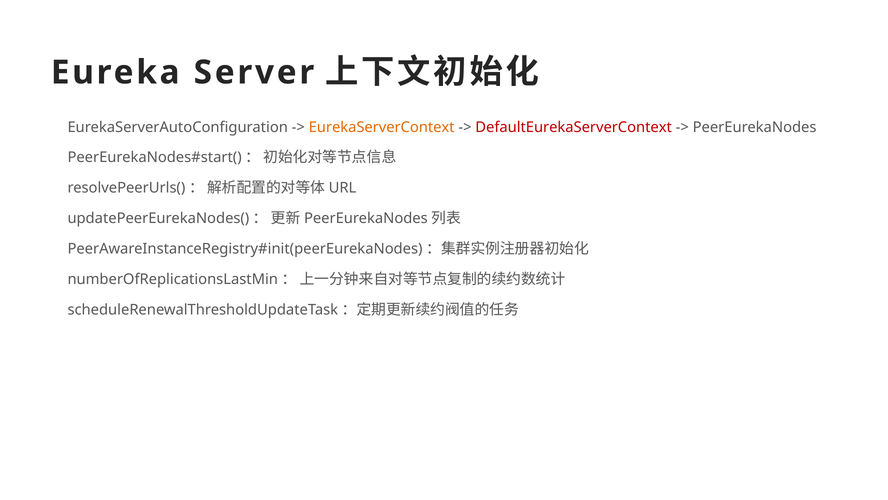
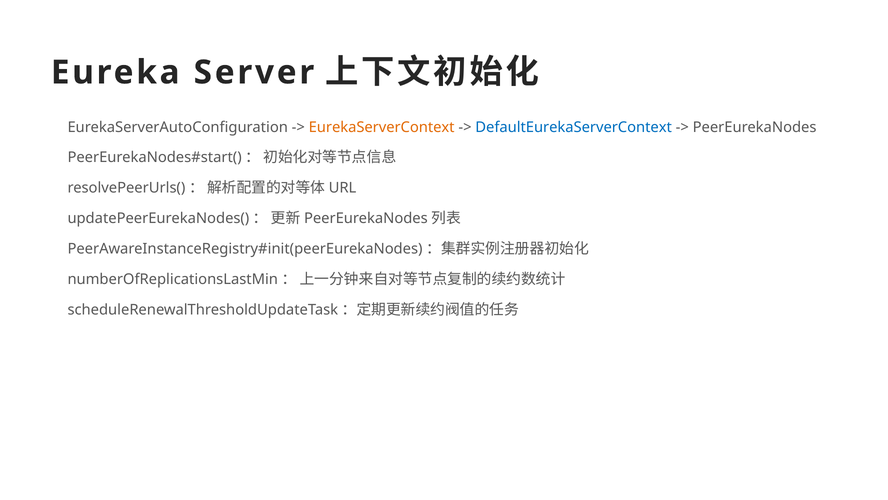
DefaultEurekaServerContext colour: red -> blue
